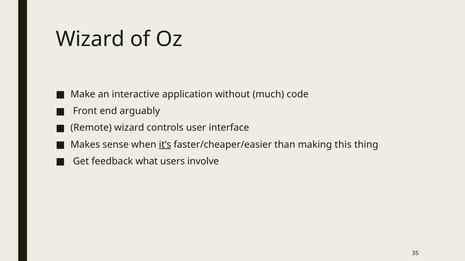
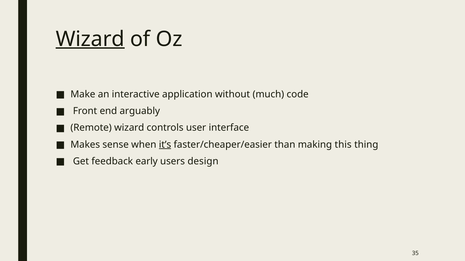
Wizard at (90, 39) underline: none -> present
what: what -> early
involve: involve -> design
